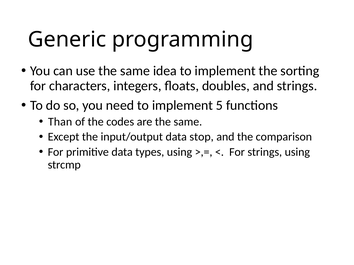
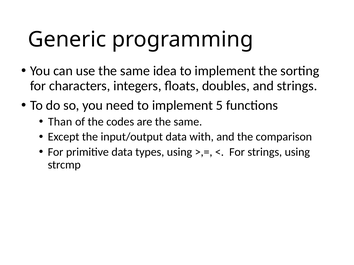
stop: stop -> with
